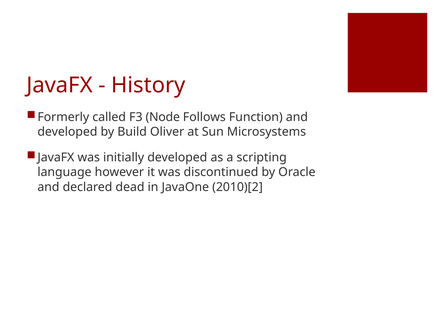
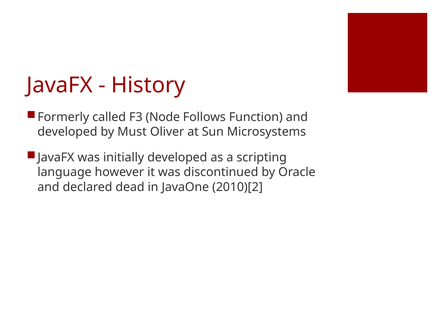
Build: Build -> Must
